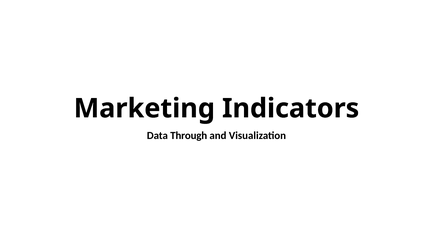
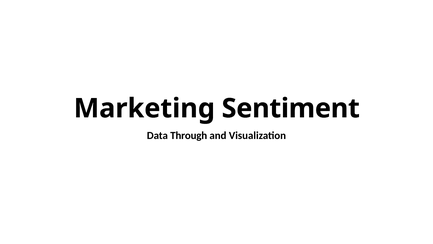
Indicators: Indicators -> Sentiment
